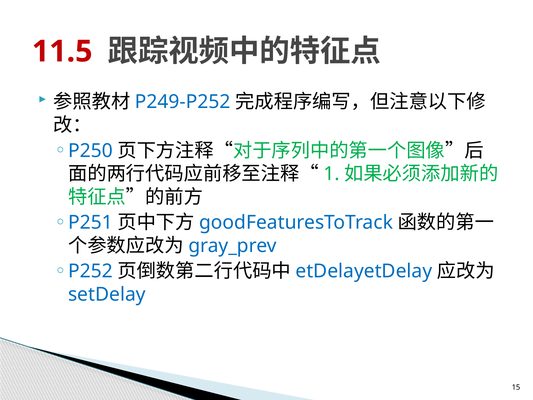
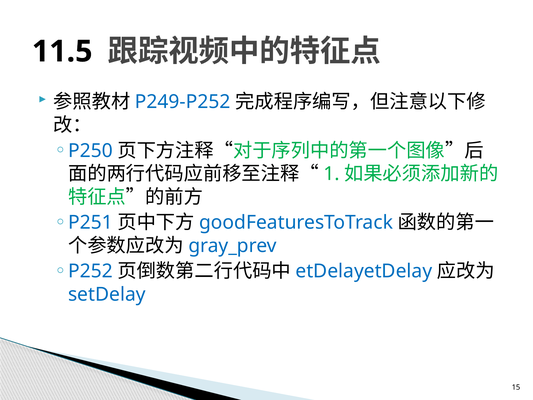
11.5 colour: red -> black
